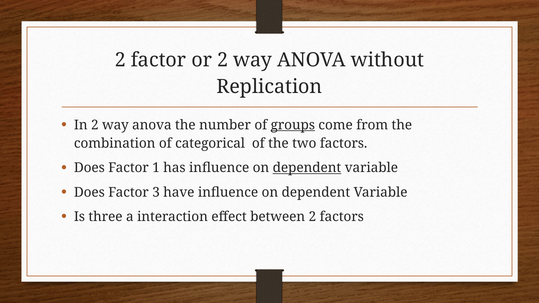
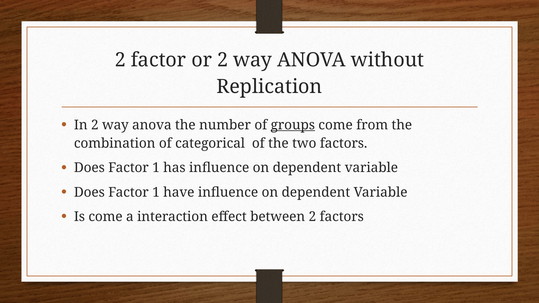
dependent at (307, 168) underline: present -> none
3 at (156, 192): 3 -> 1
Is three: three -> come
